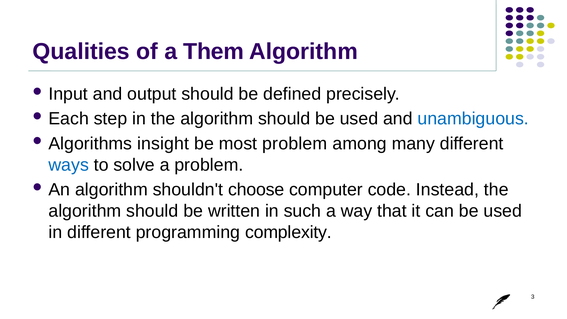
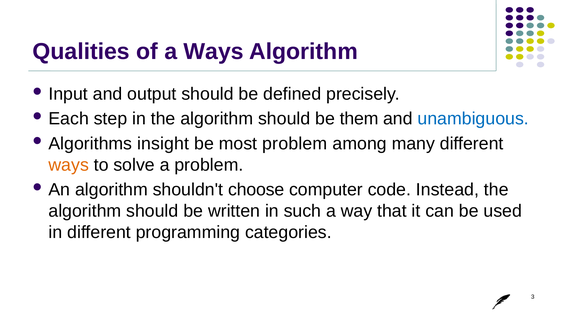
a Them: Them -> Ways
should be used: used -> them
ways at (69, 165) colour: blue -> orange
complexity: complexity -> categories
